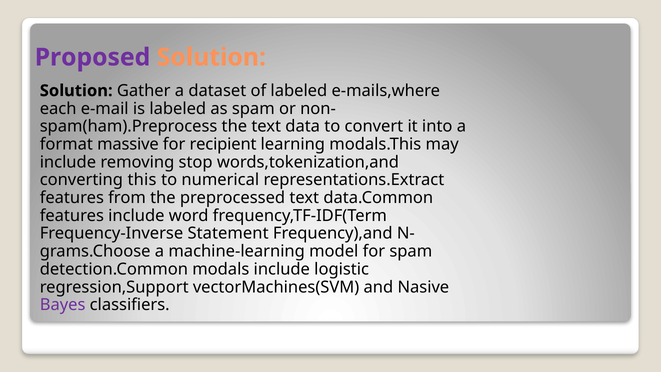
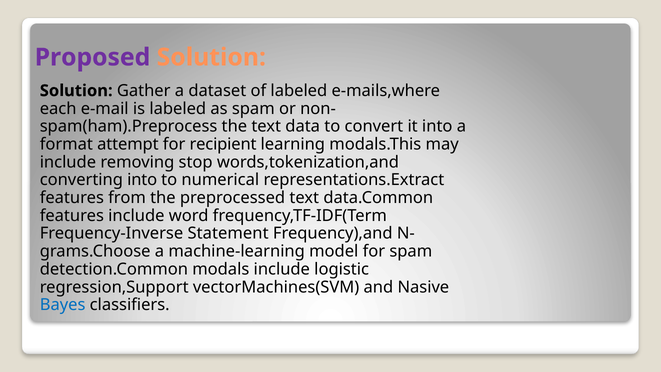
massive: massive -> attempt
converting this: this -> into
Bayes colour: purple -> blue
